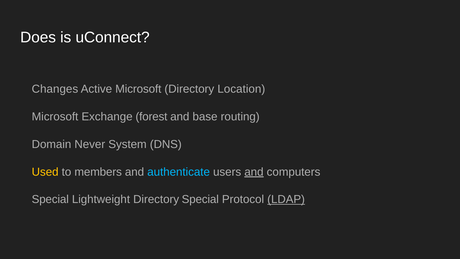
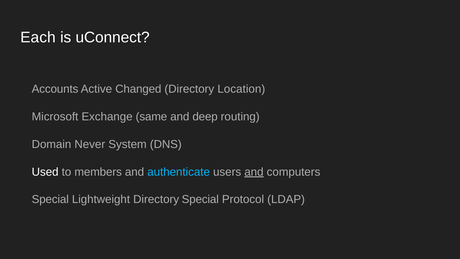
Does: Does -> Each
Changes: Changes -> Accounts
Active Microsoft: Microsoft -> Changed
forest: forest -> same
base: base -> deep
Used colour: yellow -> white
LDAP underline: present -> none
